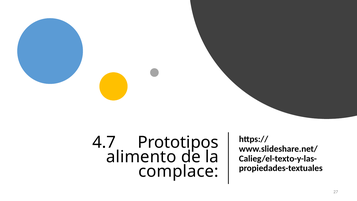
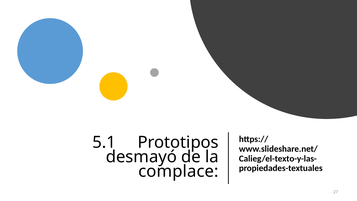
4.7: 4.7 -> 5.1
alimento: alimento -> desmayó
